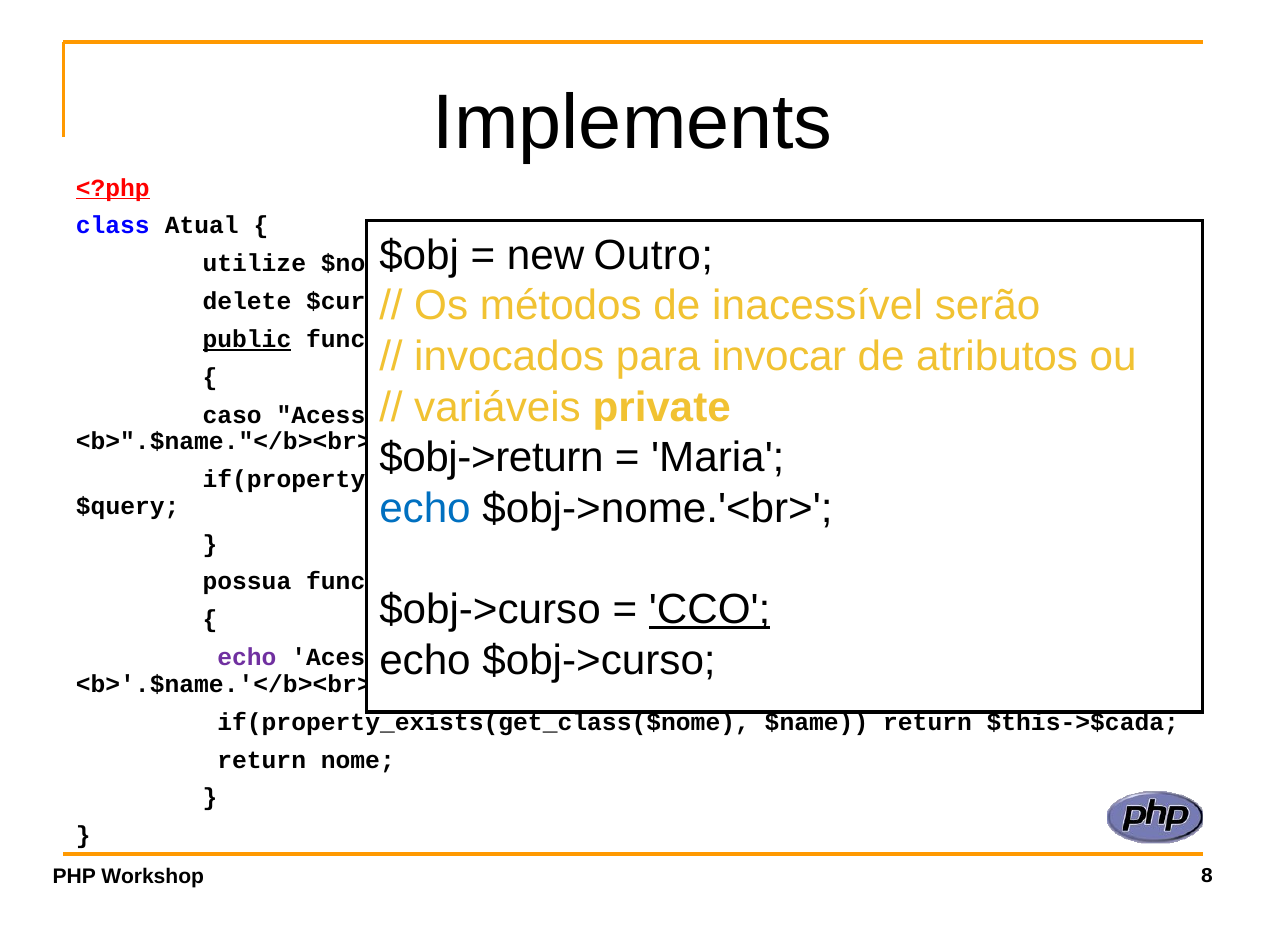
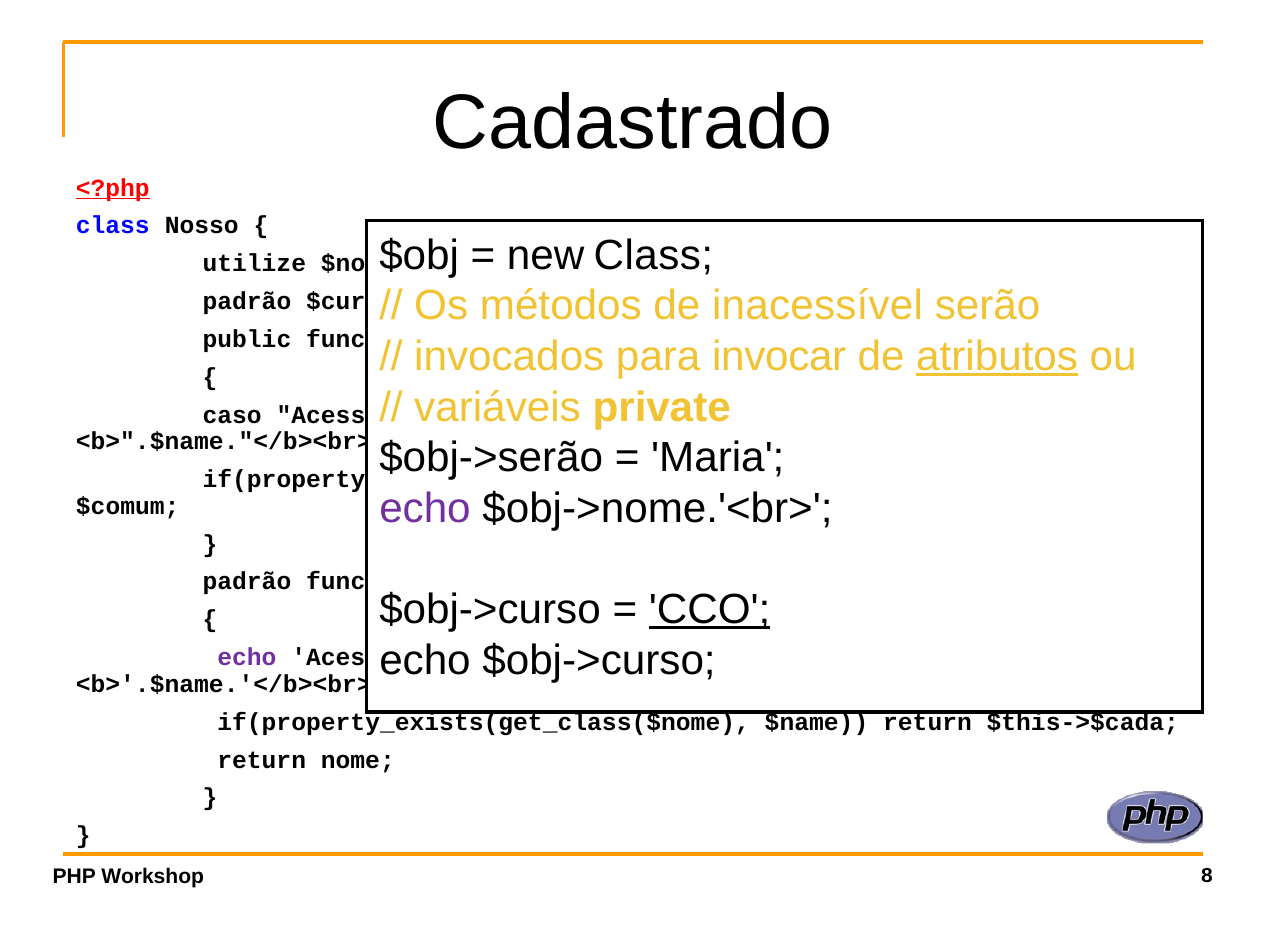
Implements: Implements -> Cadastrado
Atual: Atual -> Nosso
Outro at (653, 255): Outro -> Class
delete at (247, 302): delete -> padrão
public underline: present -> none
atributos underline: none -> present
$obj->return: $obj->return -> $obj->serão
echo at (425, 509) colour: blue -> purple
$query: $query -> $comum
possua at (247, 582): possua -> padrão
